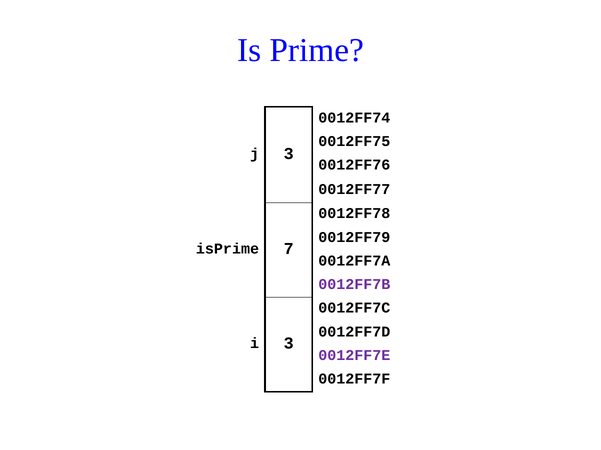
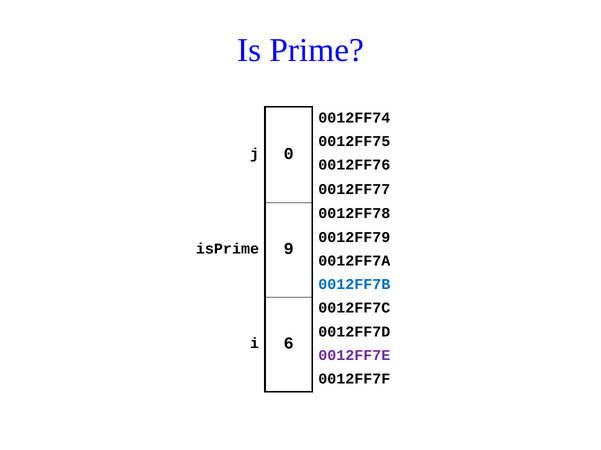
j 3: 3 -> 0
7: 7 -> 9
0012FF7B colour: purple -> blue
i 3: 3 -> 6
